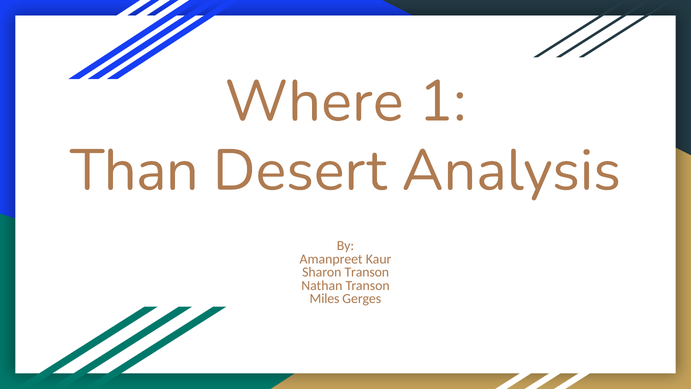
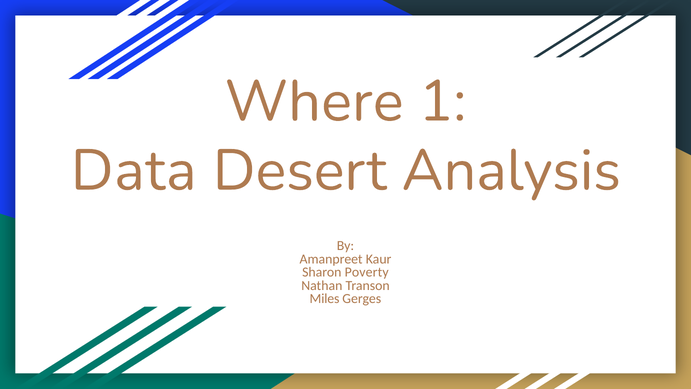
Than: Than -> Data
Sharon Transon: Transon -> Poverty
